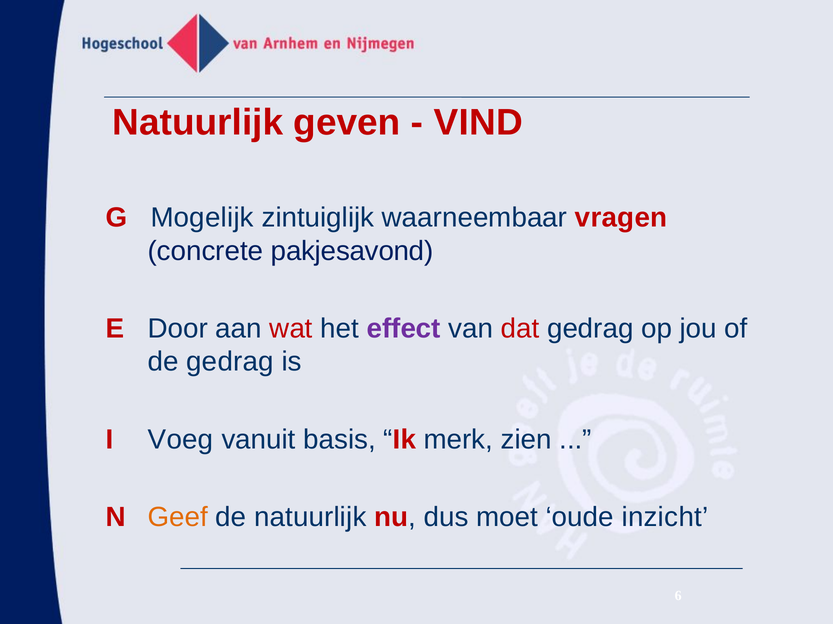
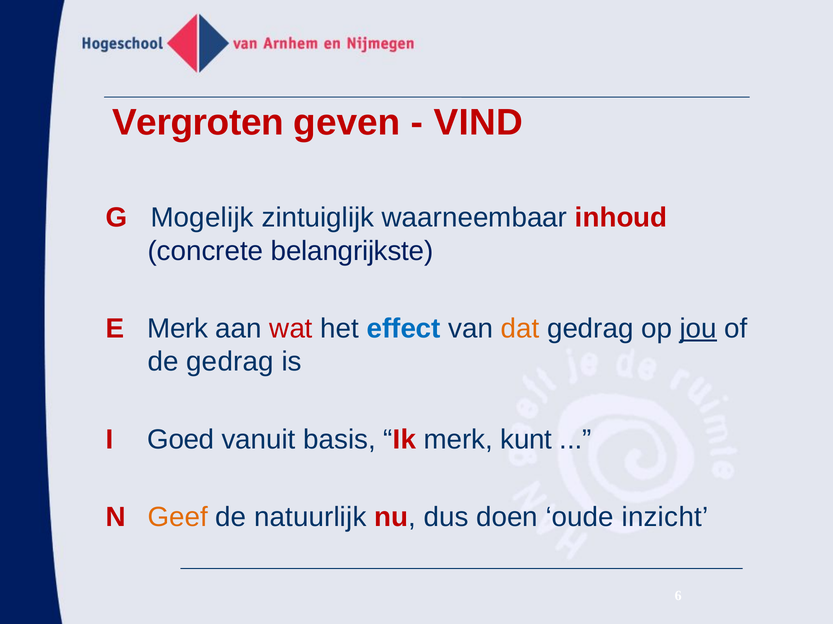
Natuurlijk at (198, 123): Natuurlijk -> Vergroten
vragen: vragen -> inhoud
pakjesavond: pakjesavond -> belangrijkste
E Door: Door -> Merk
effect colour: purple -> blue
dat colour: red -> orange
jou underline: none -> present
Voeg: Voeg -> Goed
zien: zien -> kunt
moet: moet -> doen
